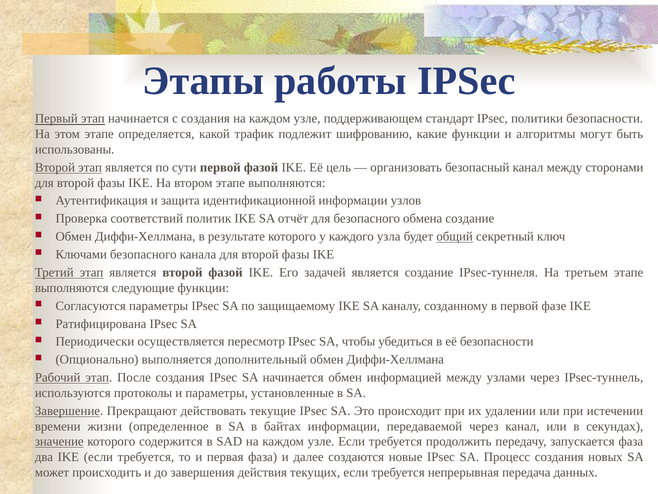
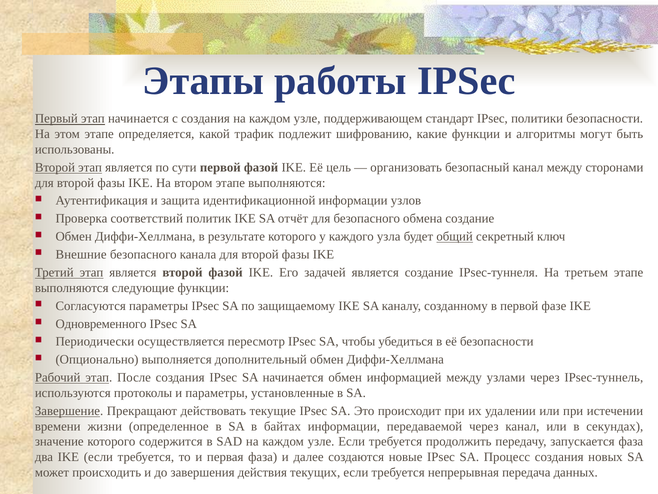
Ключами: Ключами -> Внешние
Ратифицирована: Ратифицирована -> Одновременного
значение underline: present -> none
